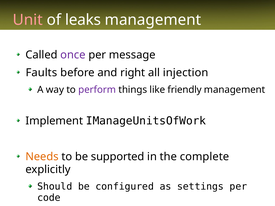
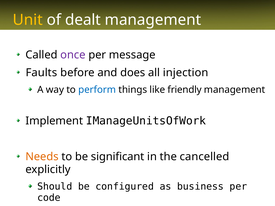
Unit colour: pink -> yellow
leaks: leaks -> dealt
right: right -> does
perform colour: purple -> blue
supported: supported -> significant
complete: complete -> cancelled
settings: settings -> business
